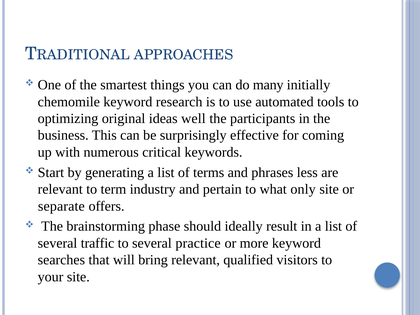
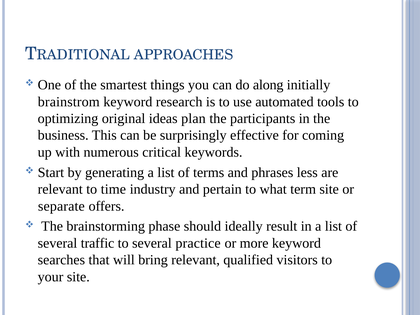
many: many -> along
chemomile: chemomile -> brainstrom
well: well -> plan
term: term -> time
only: only -> term
